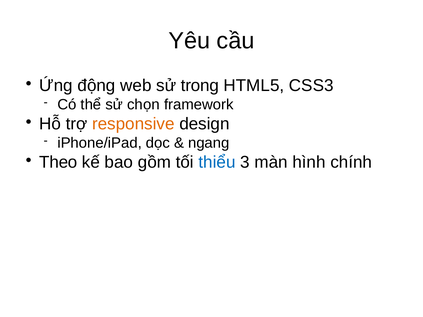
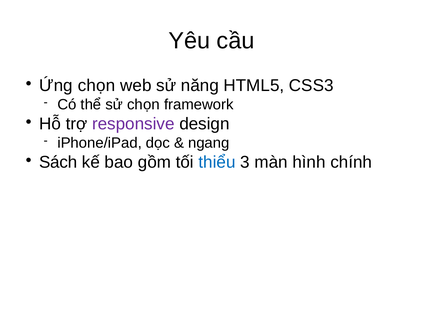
Ứng động: động -> chọn
trong: trong -> năng
responsive colour: orange -> purple
Theo: Theo -> Sách
